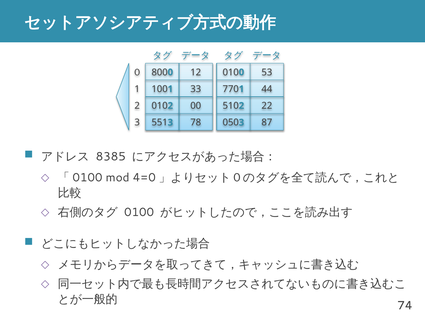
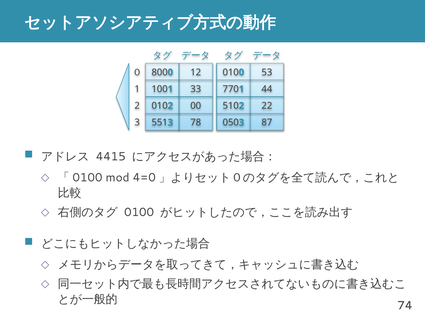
8385: 8385 -> 4415
